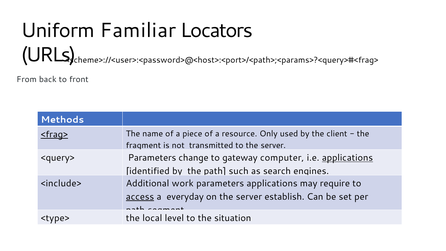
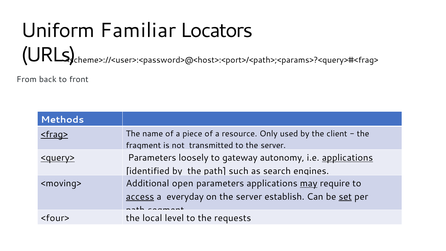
<query> underline: none -> present
change: change -> loosely
computer: computer -> autonomy
<include>: <include> -> <moving>
work: work -> open
may underline: none -> present
set underline: none -> present
<type>: <type> -> <four>
situation: situation -> requests
